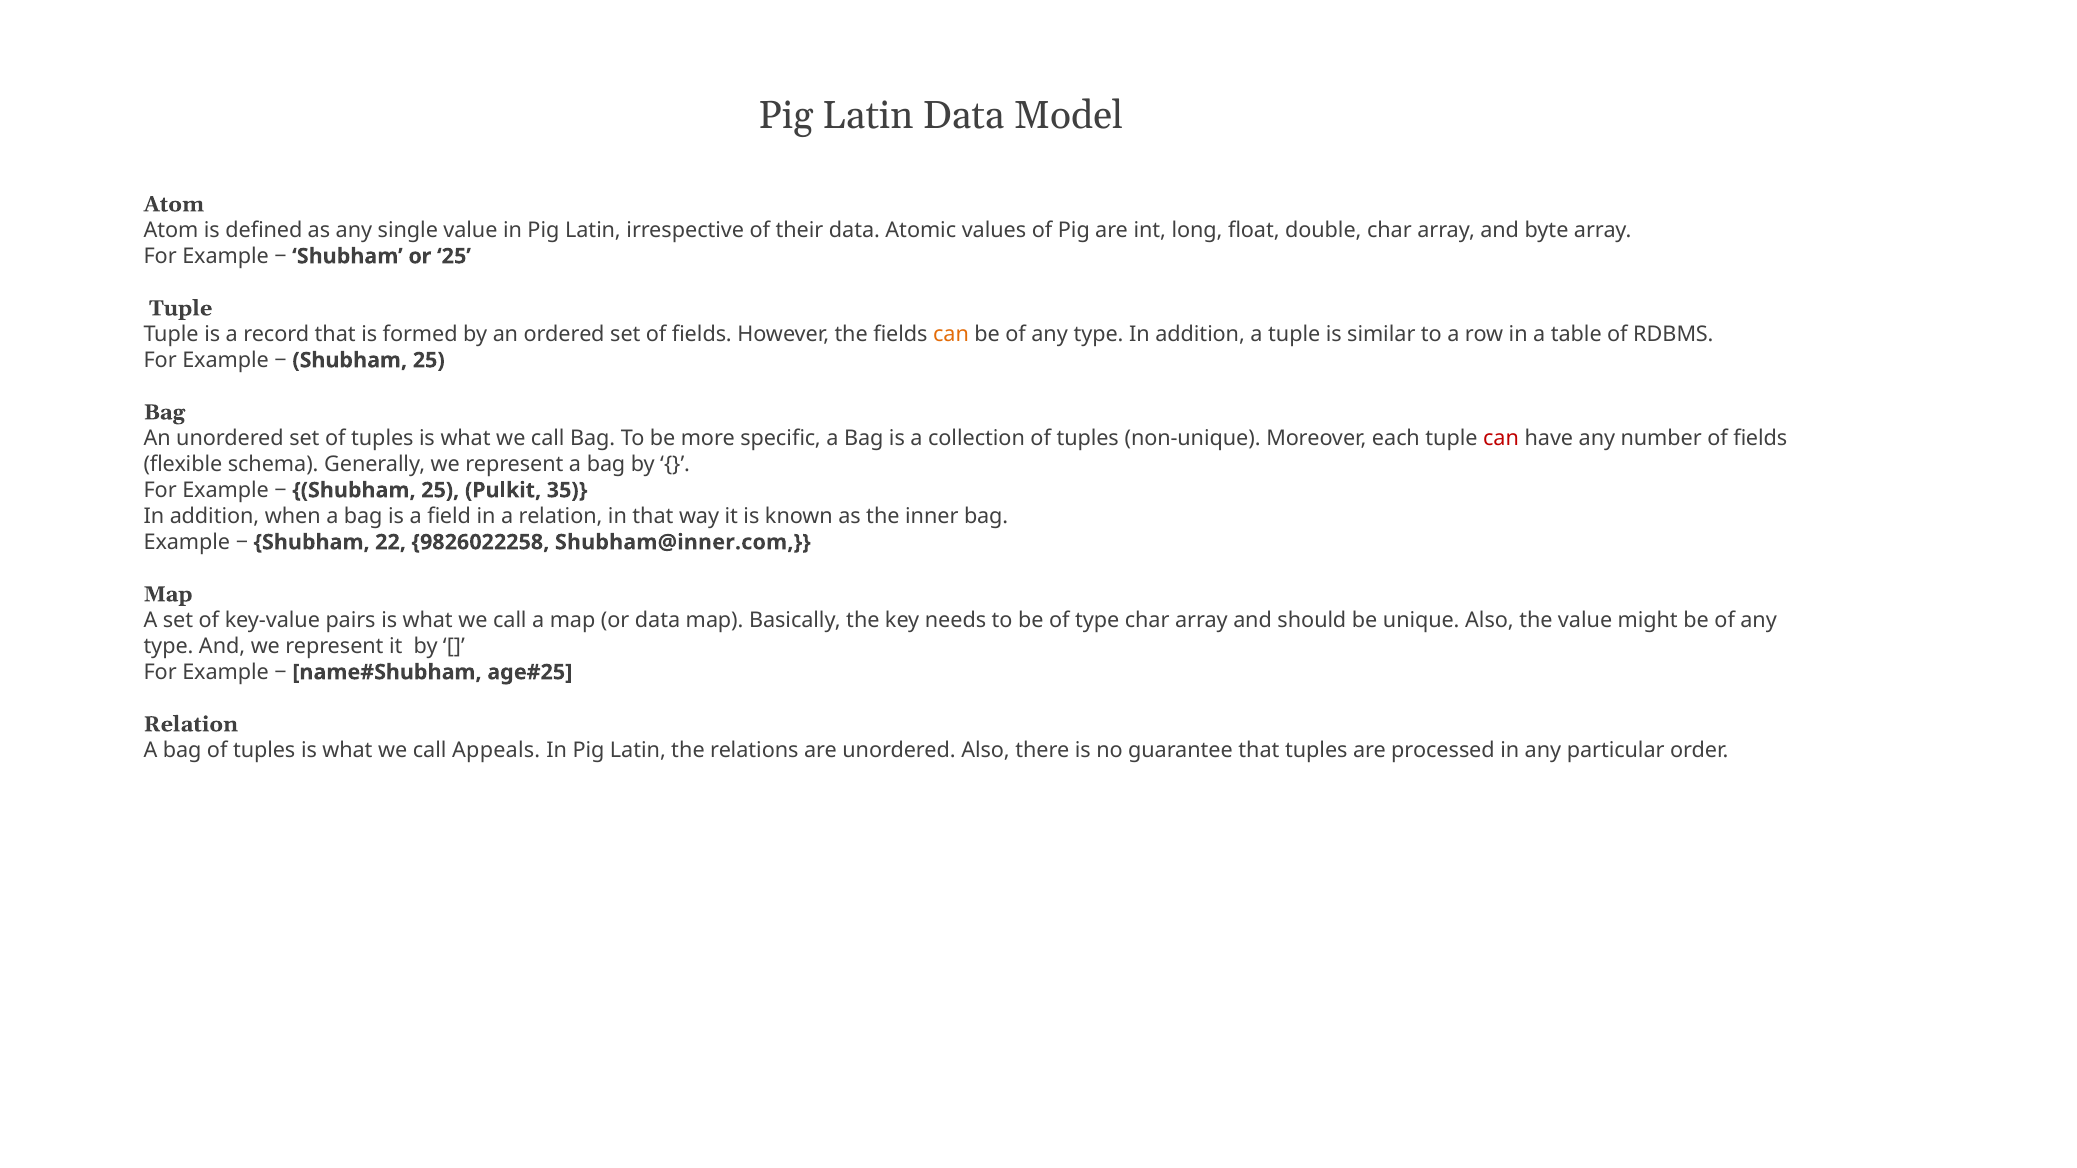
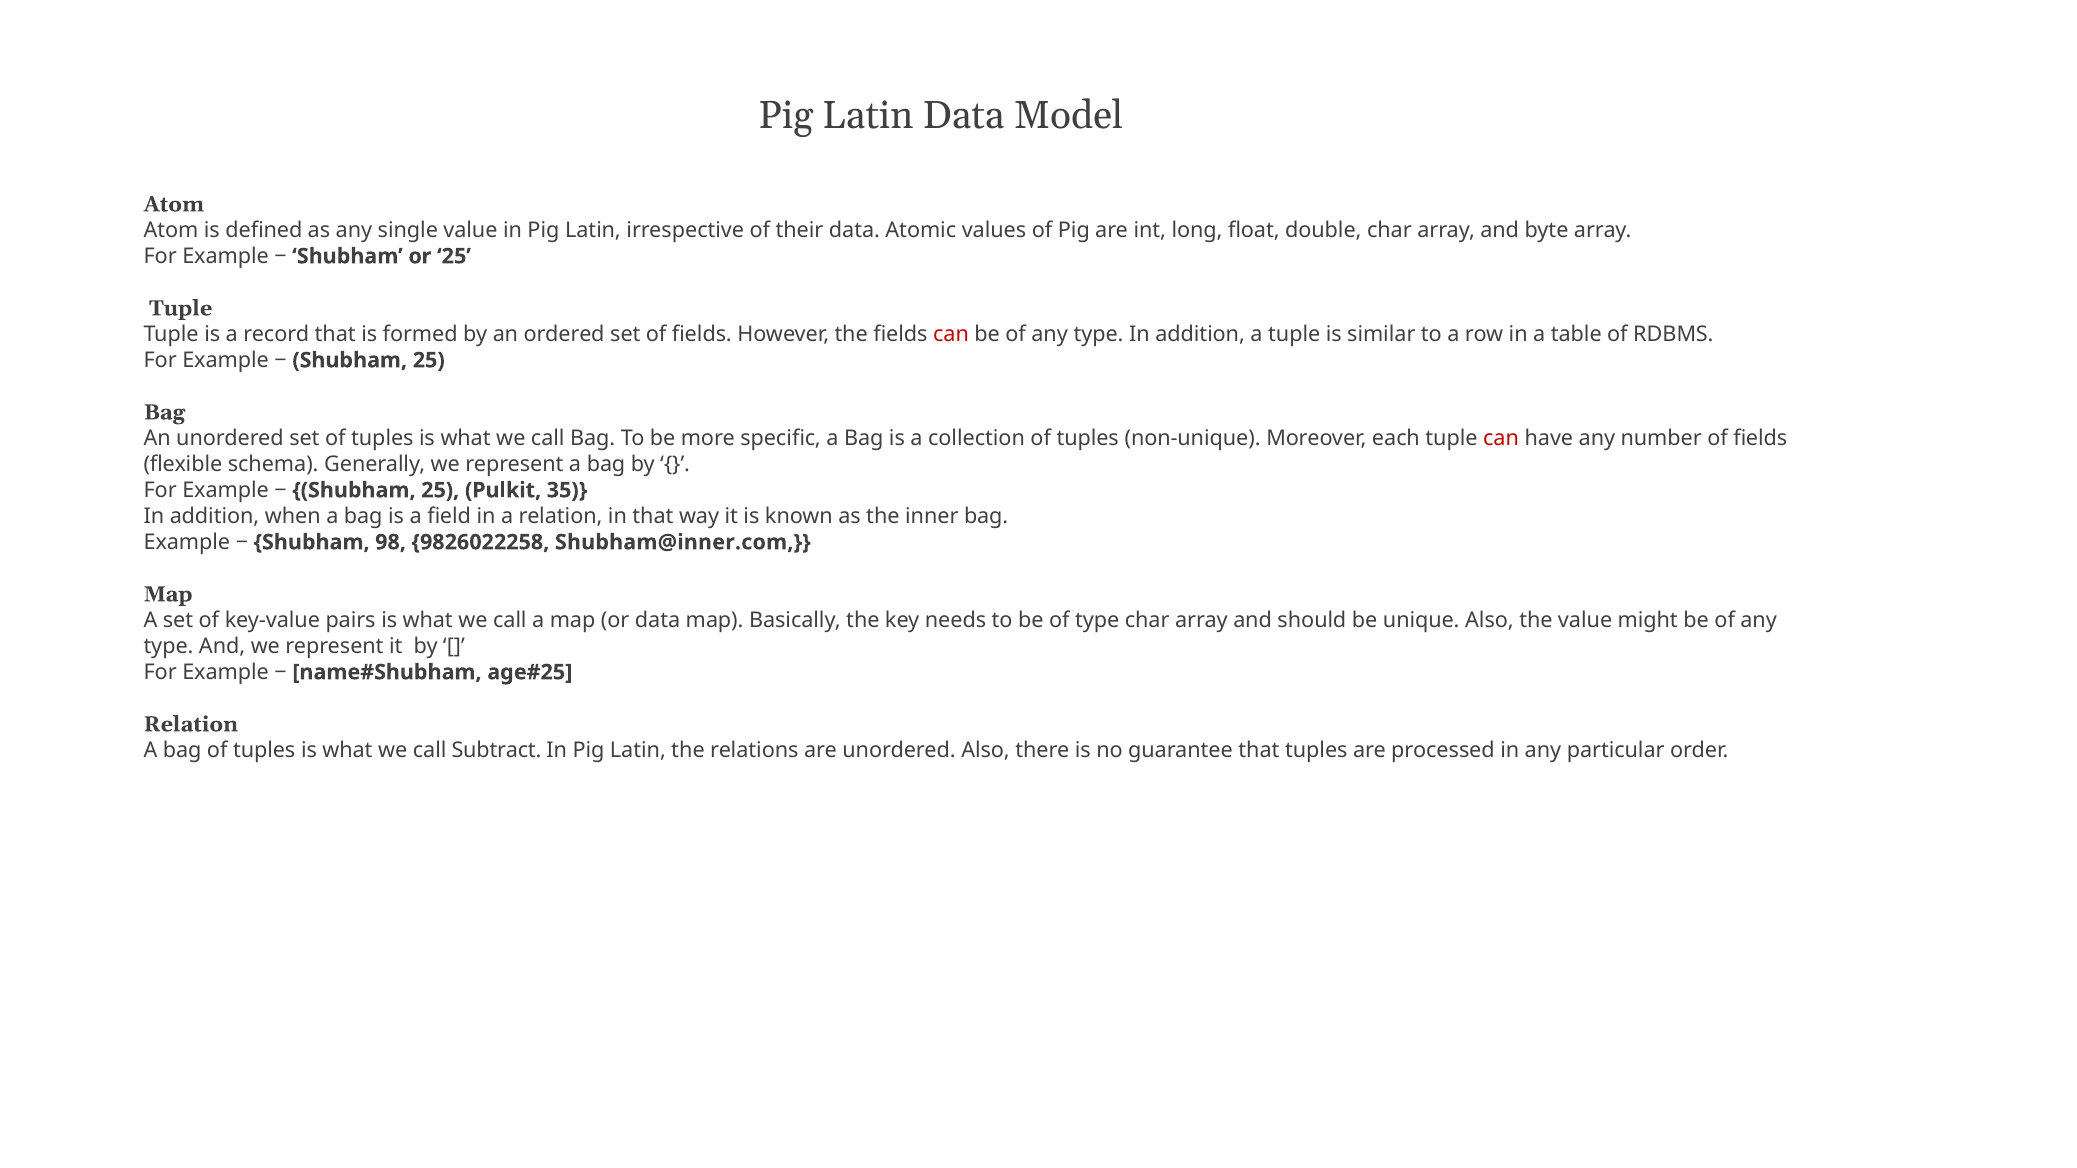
can at (951, 334) colour: orange -> red
22: 22 -> 98
Appeals: Appeals -> Subtract
